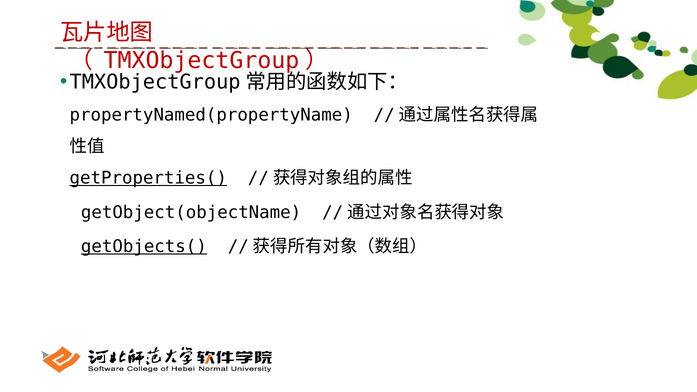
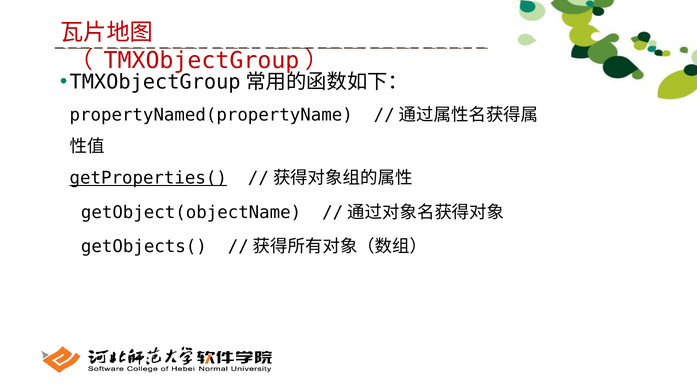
getObjects( underline: present -> none
